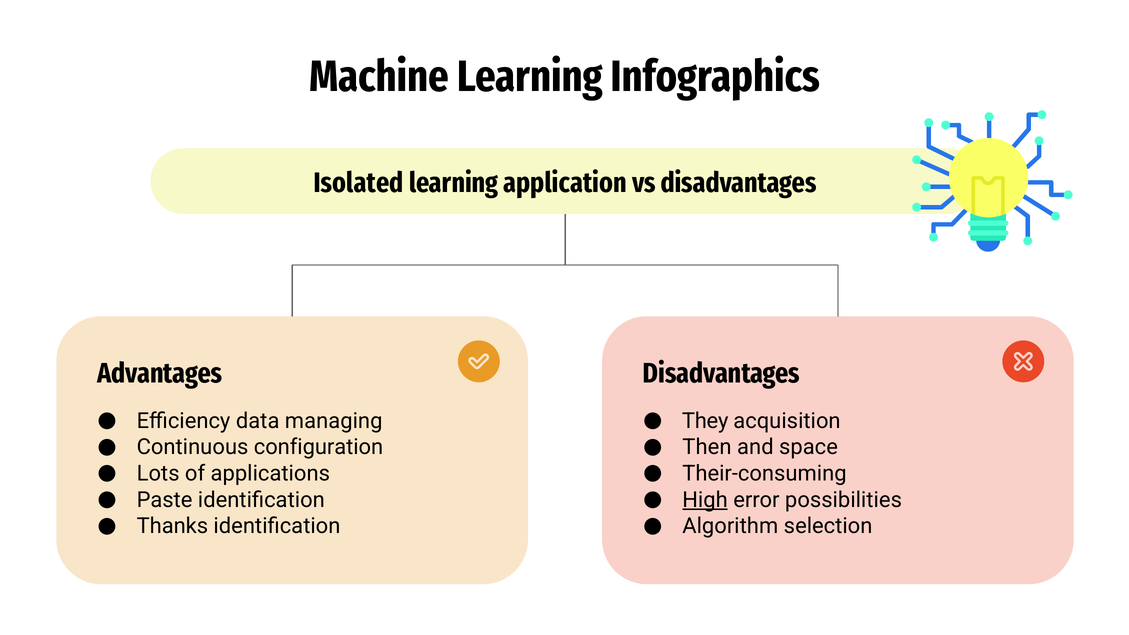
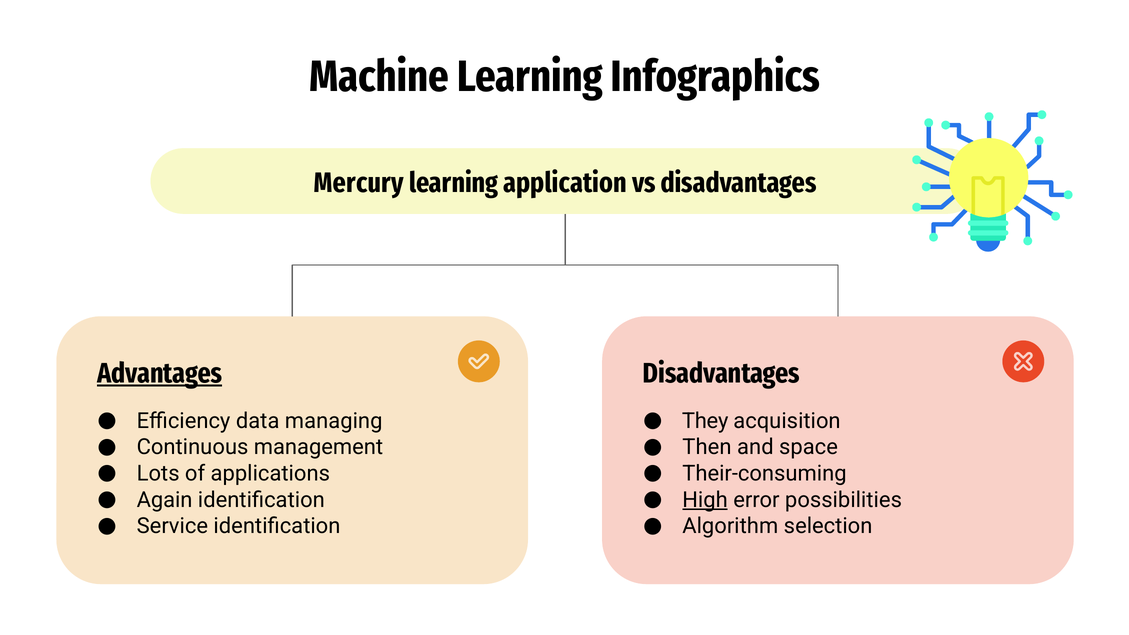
Isolated: Isolated -> Mercury
Advantages underline: none -> present
configuration: configuration -> management
Paste: Paste -> Again
Thanks: Thanks -> Service
